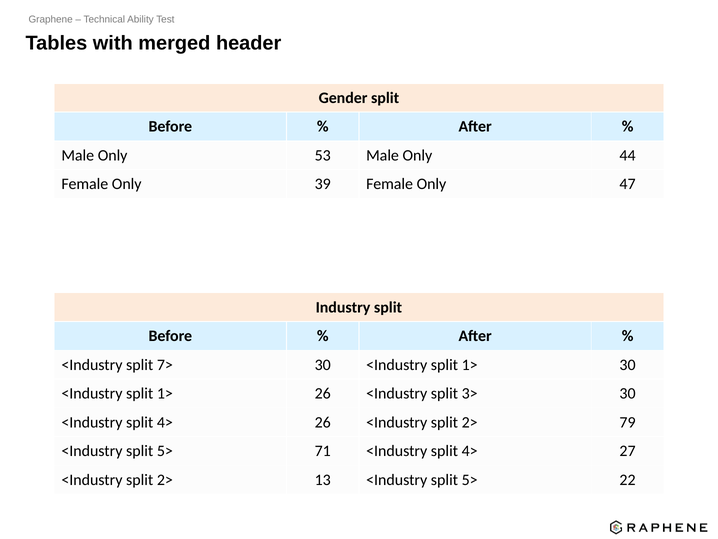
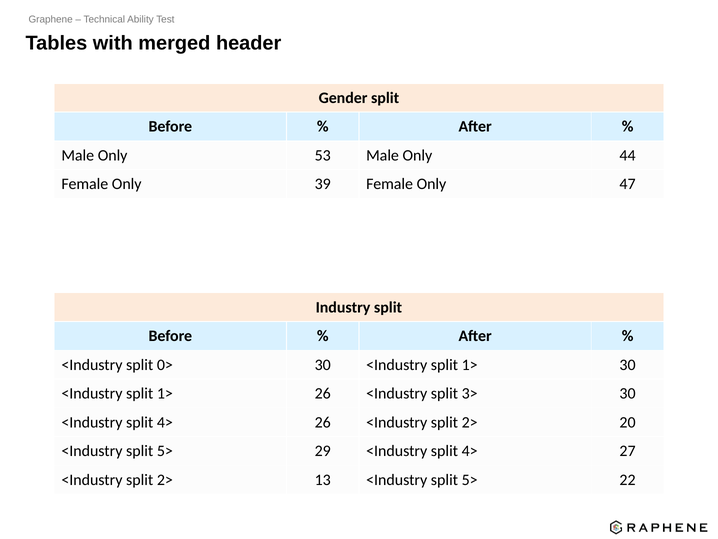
7>: 7> -> 0>
79: 79 -> 20
71: 71 -> 29
